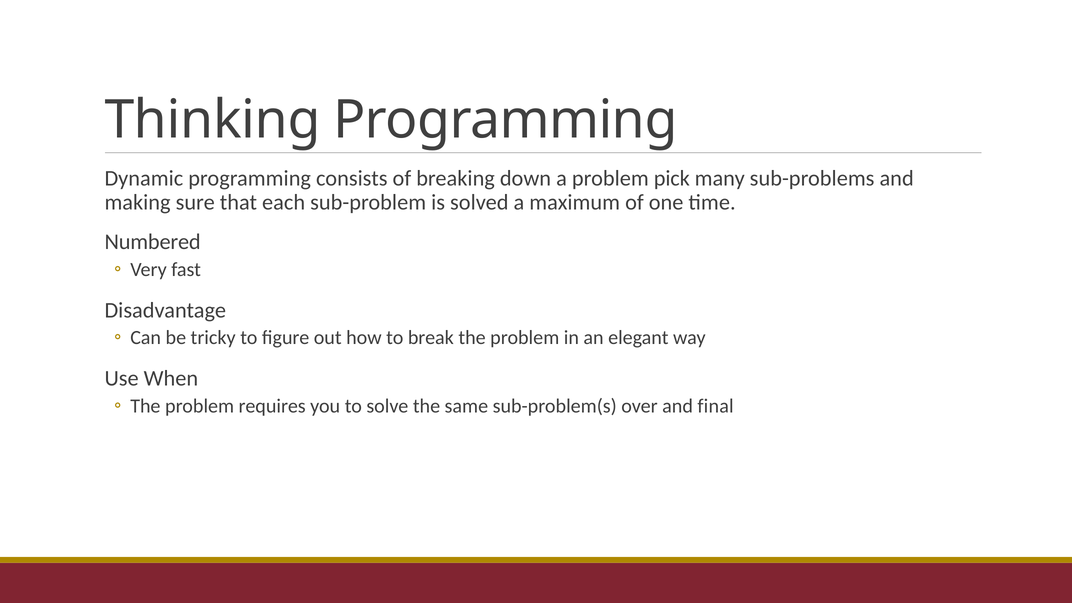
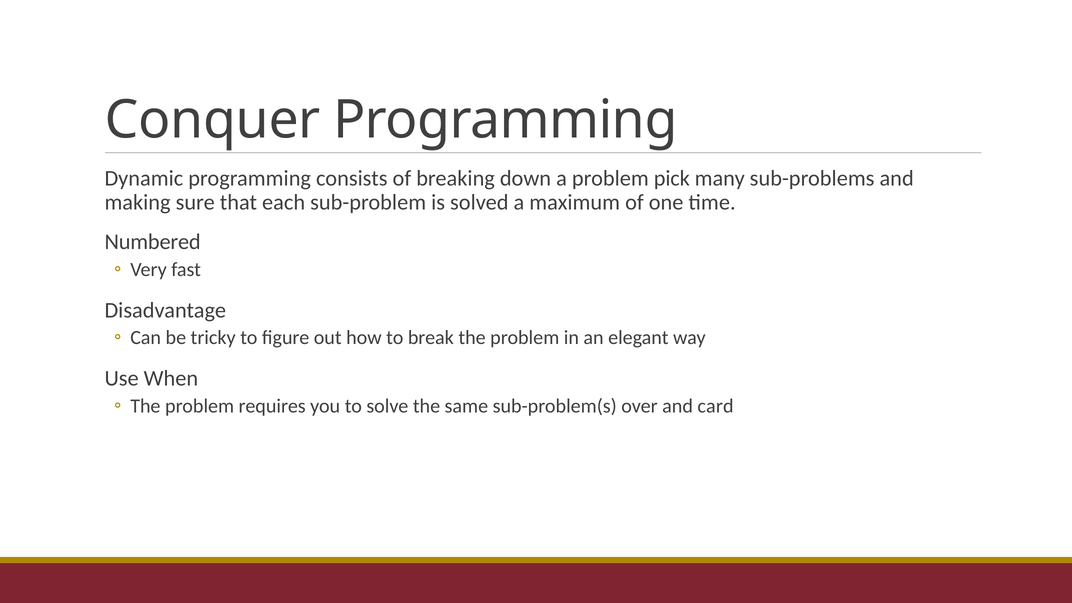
Thinking: Thinking -> Conquer
final: final -> card
